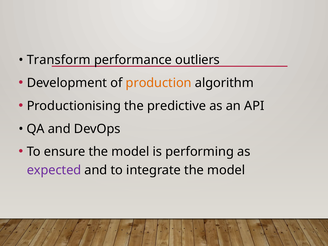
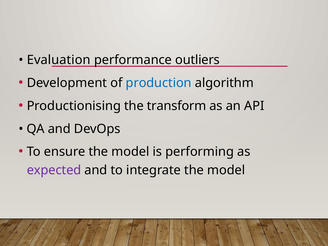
Transform: Transform -> Evaluation
production colour: orange -> blue
predictive: predictive -> transform
